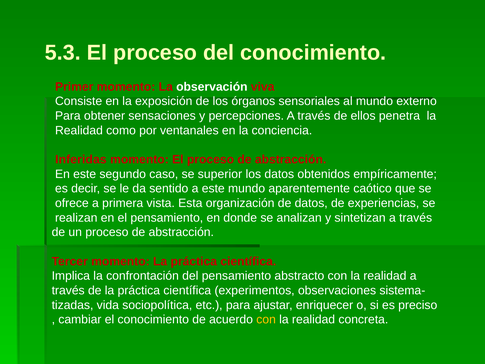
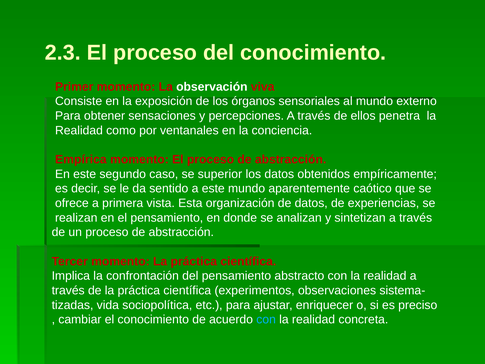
5.3: 5.3 -> 2.3
Inferidas: Inferidas -> Empírica
con at (266, 319) colour: yellow -> light blue
